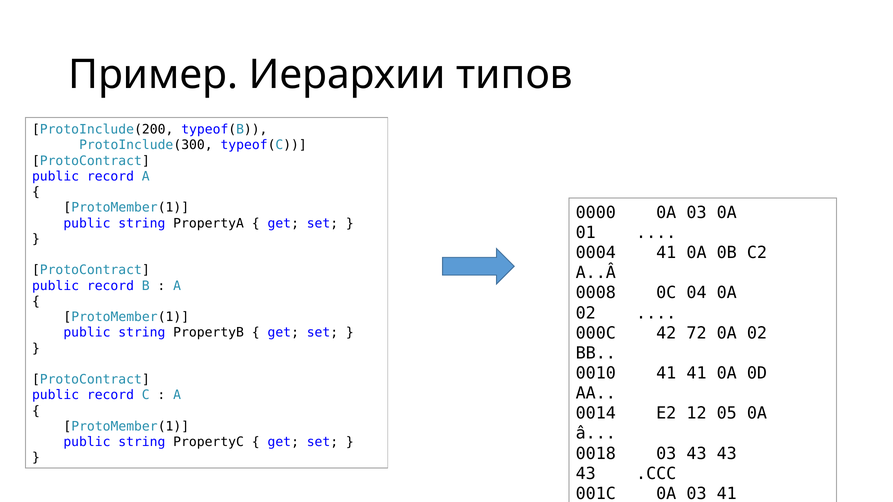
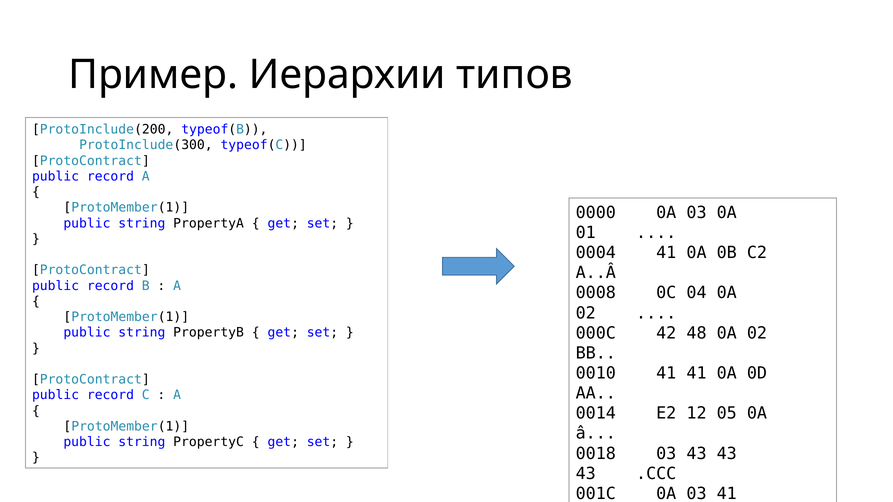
72: 72 -> 48
